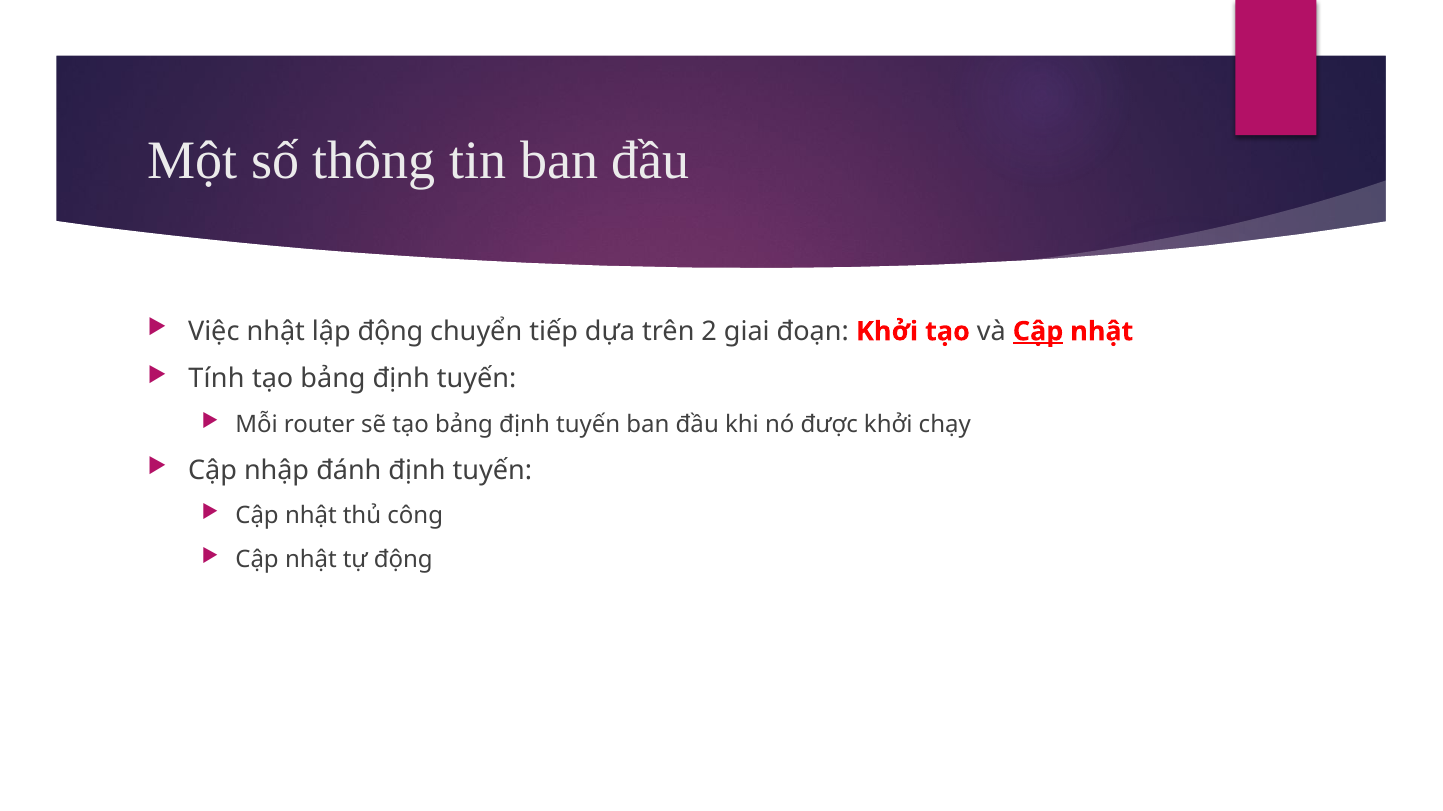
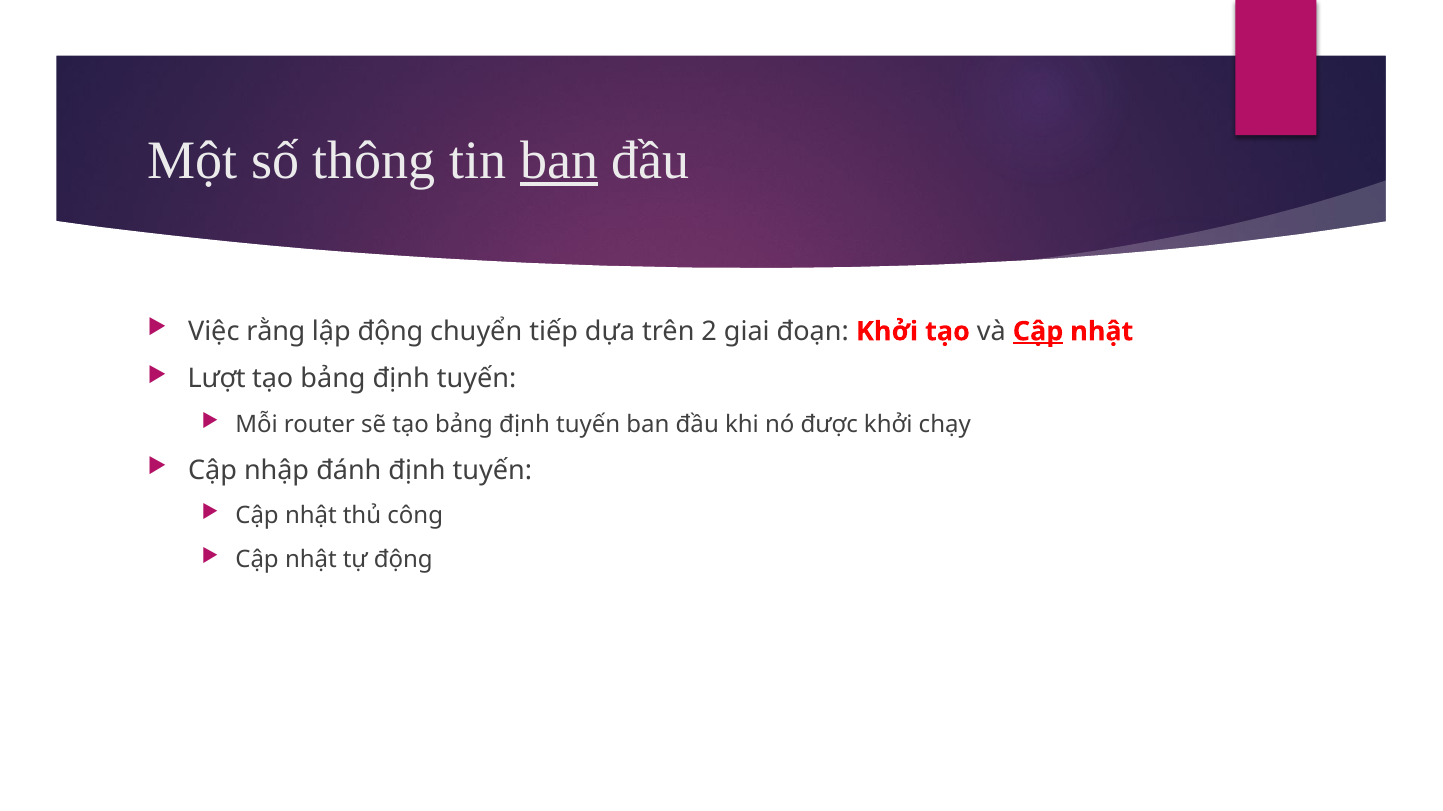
ban at (559, 161) underline: none -> present
Việc nhật: nhật -> rằng
Tính: Tính -> Lượt
